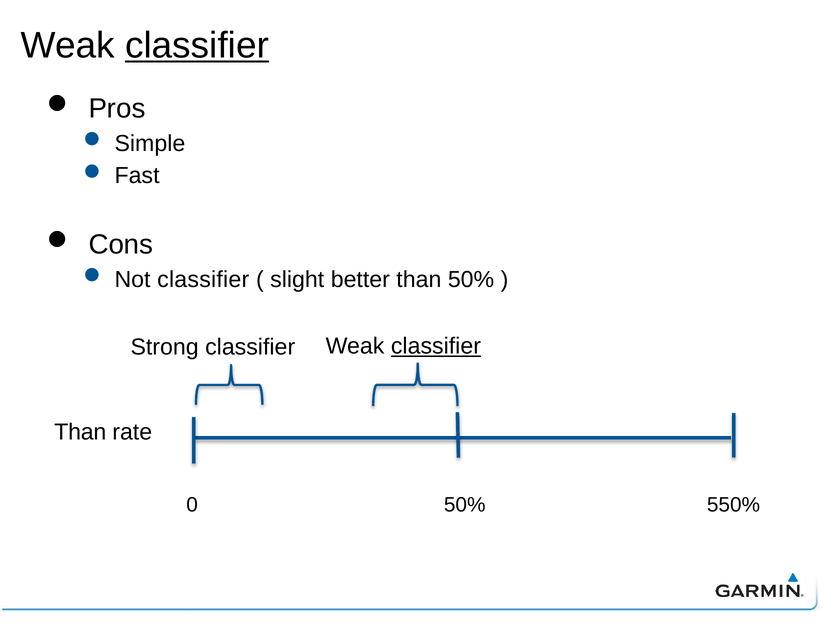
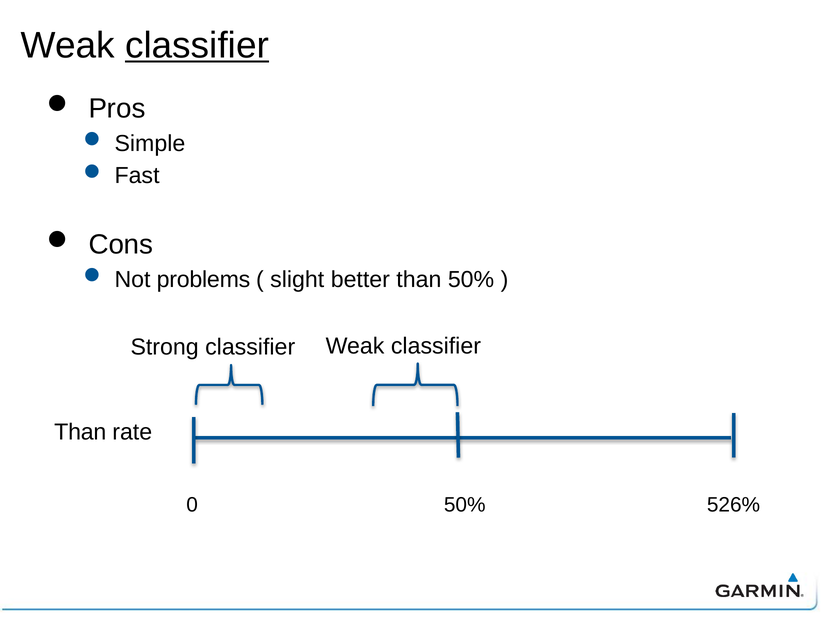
Not classifier: classifier -> problems
classifier at (436, 346) underline: present -> none
550%: 550% -> 526%
